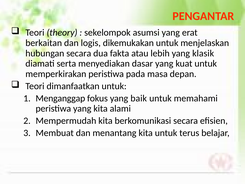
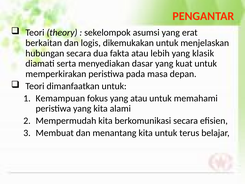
Menganggap: Menganggap -> Kemampuan
yang baik: baik -> atau
